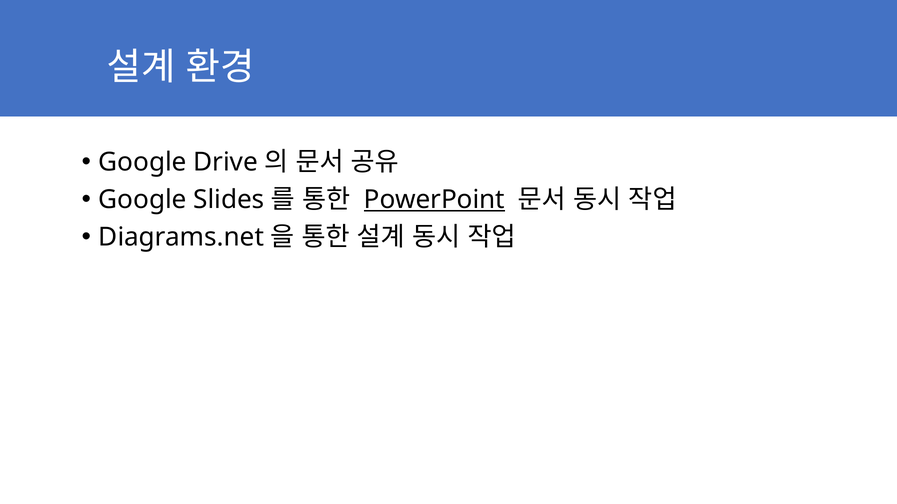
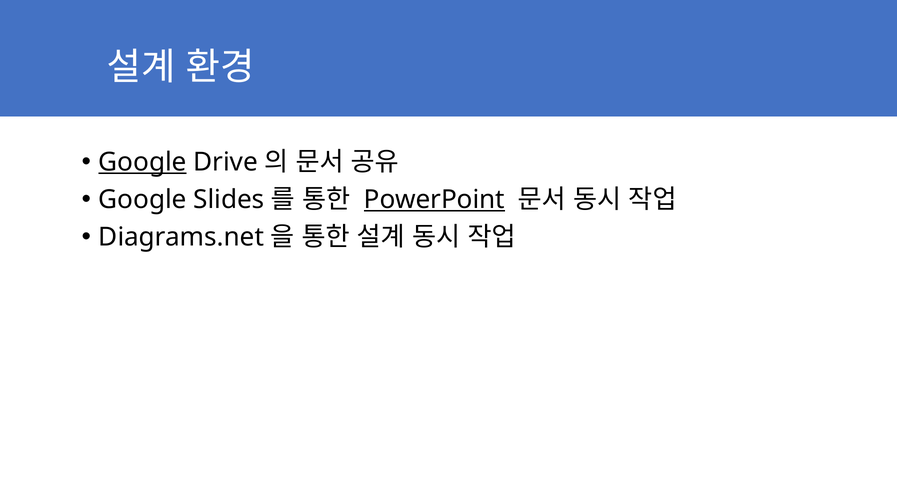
Google at (143, 162) underline: none -> present
